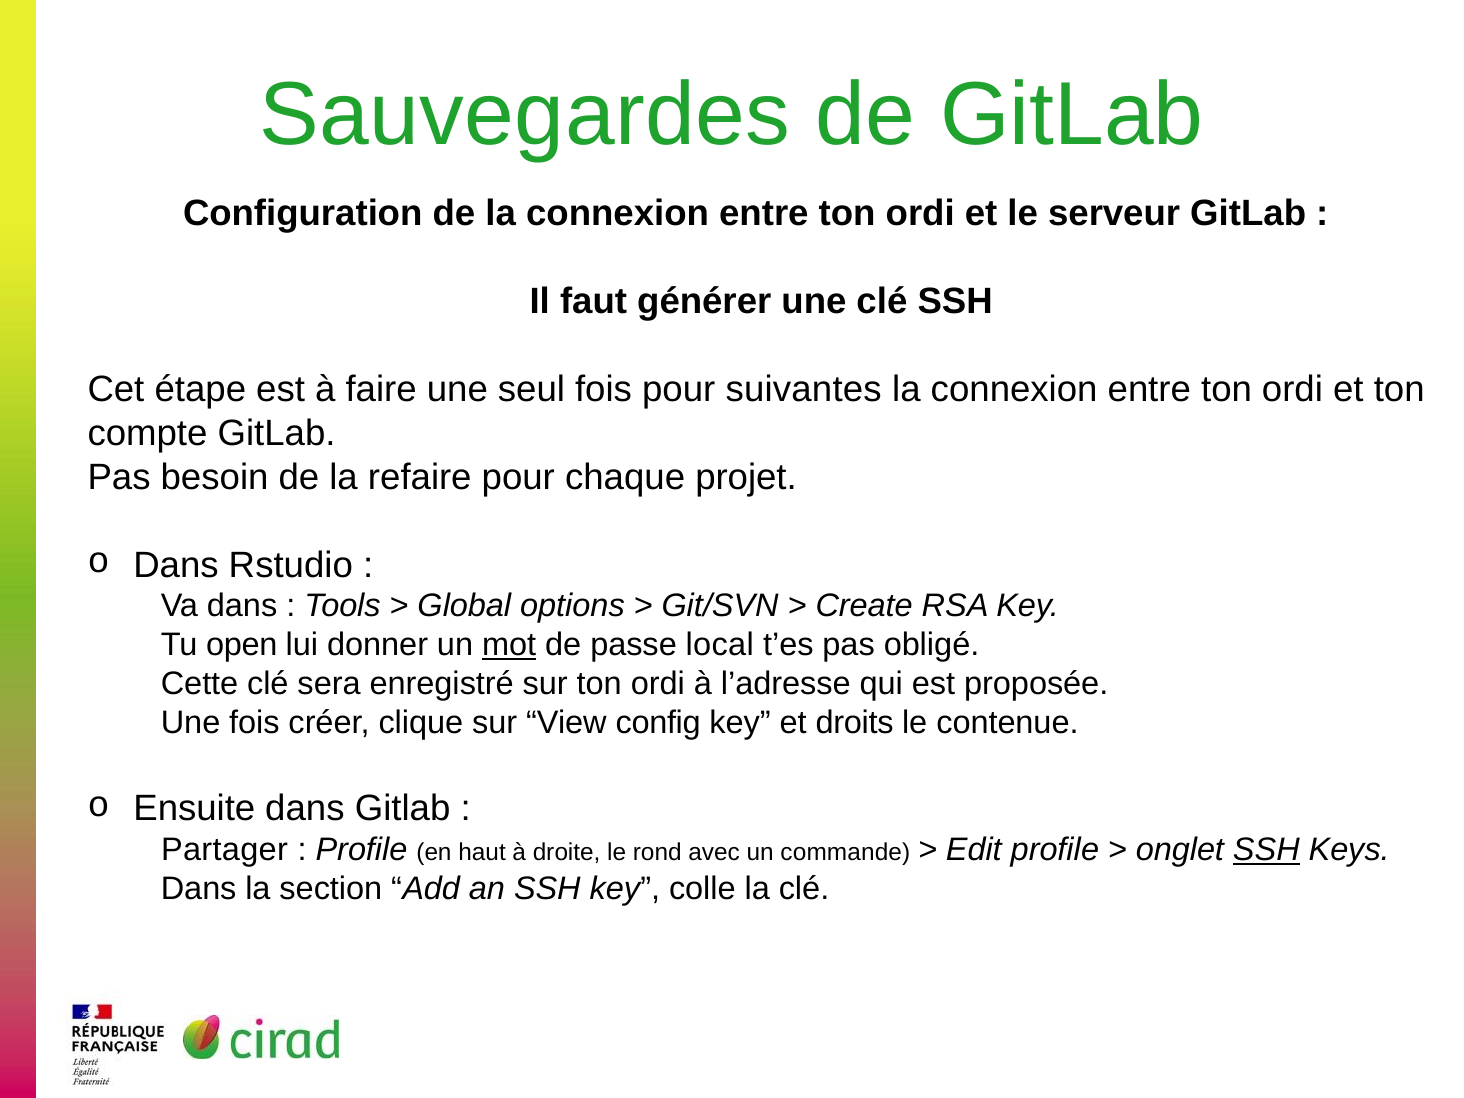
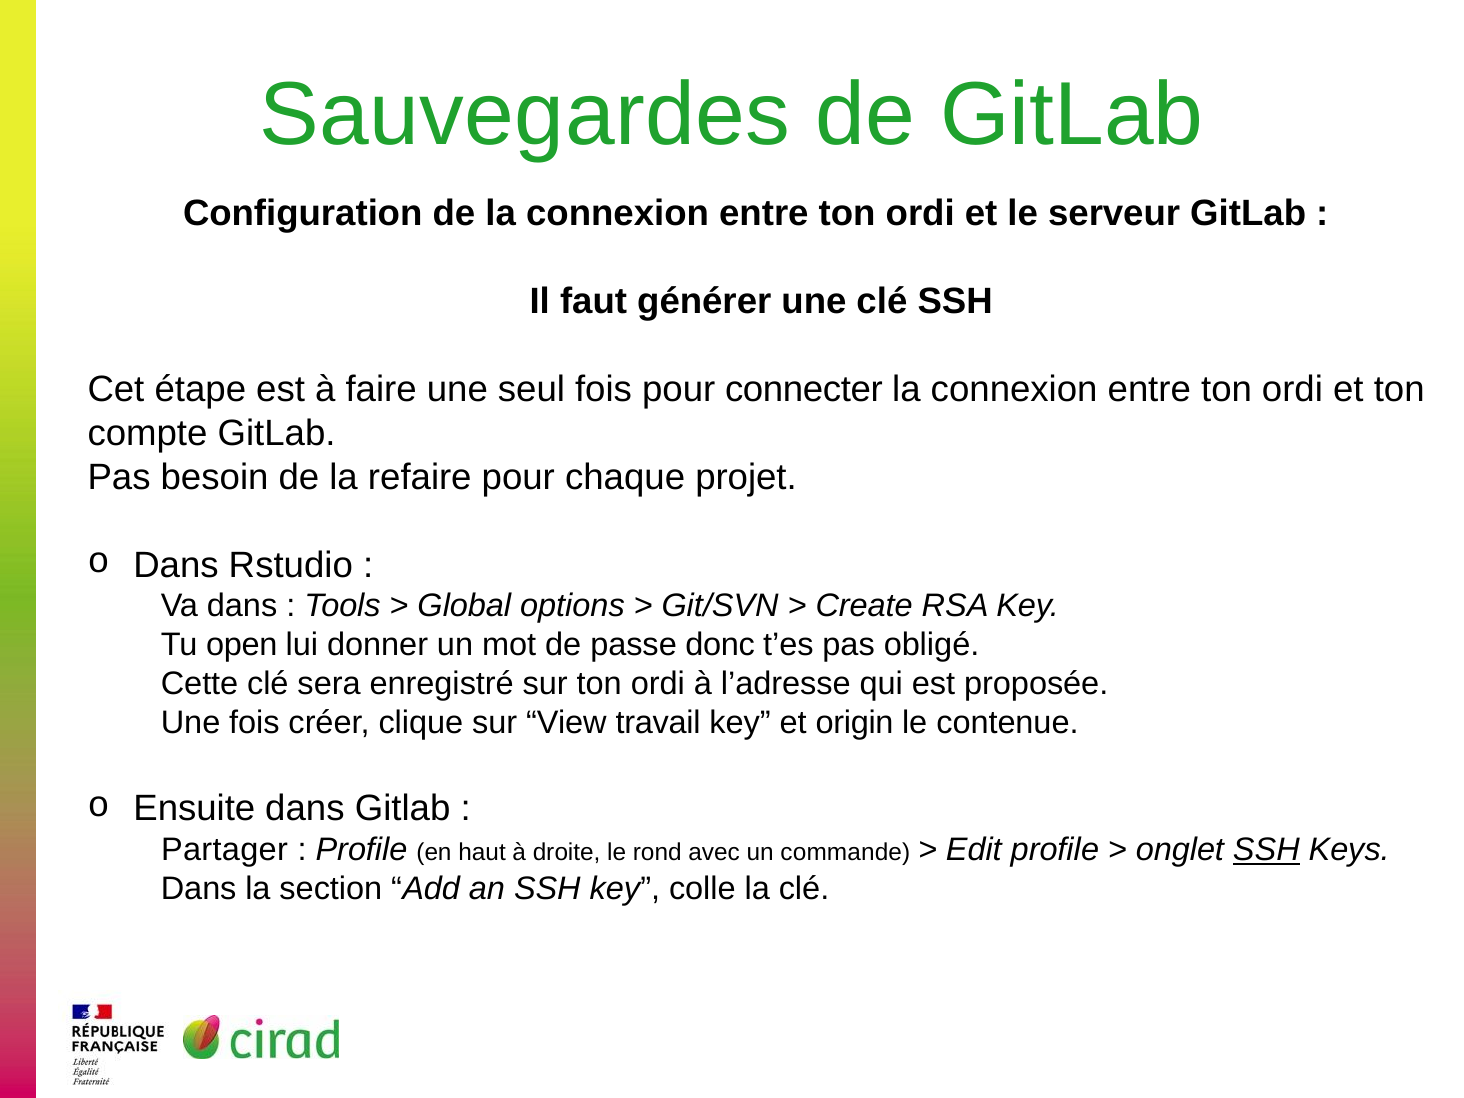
suivantes: suivantes -> connecter
mot underline: present -> none
local: local -> donc
config: config -> travail
droits: droits -> origin
